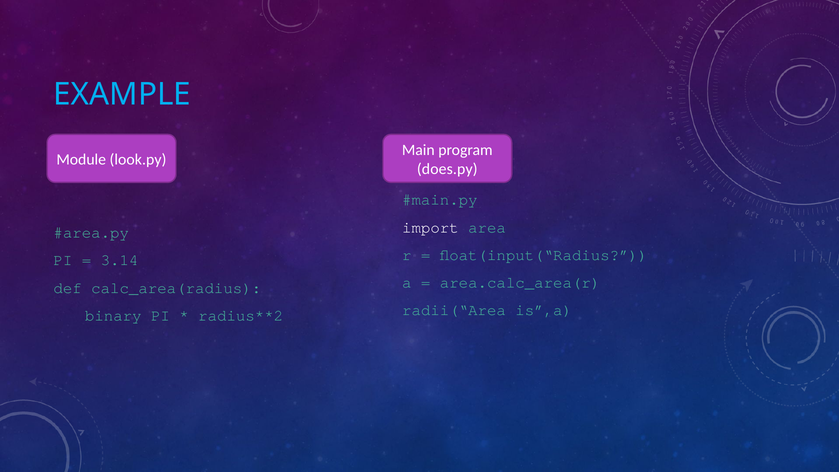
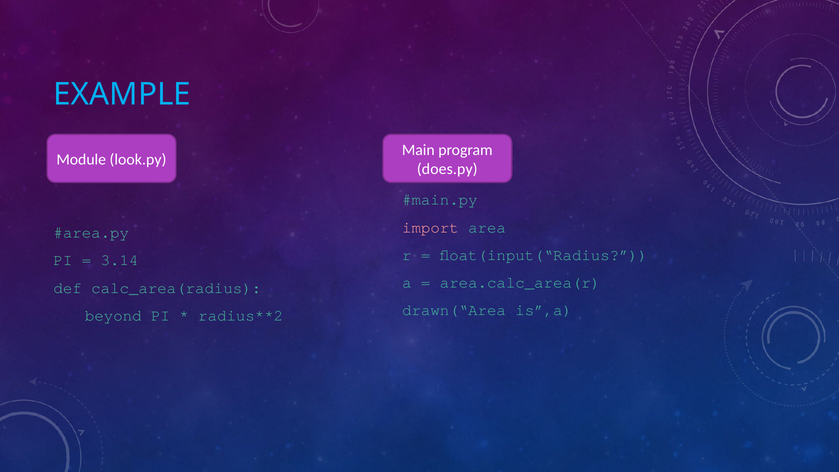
import colour: white -> pink
radii(“Area: radii(“Area -> drawn(“Area
binary: binary -> beyond
